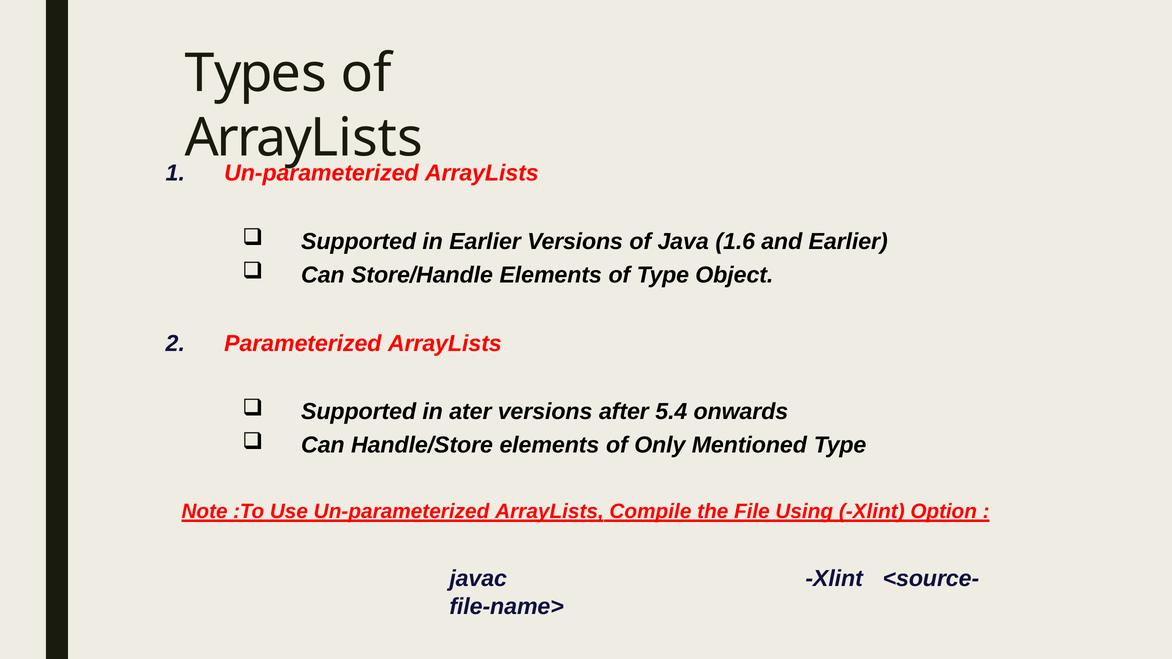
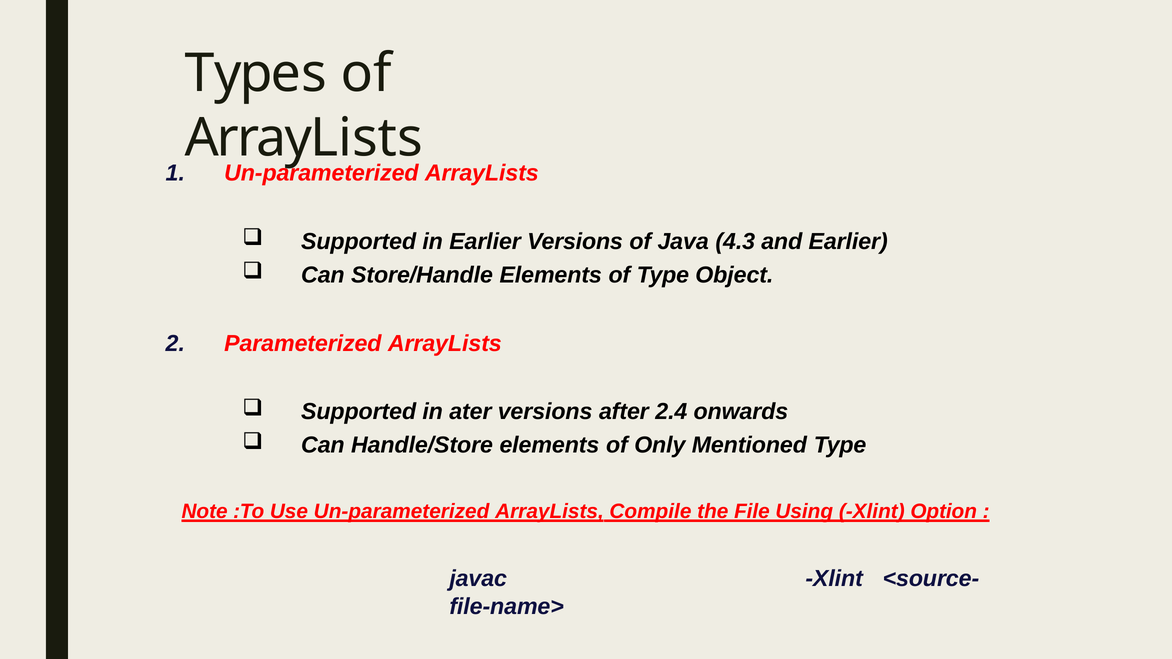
1.6: 1.6 -> 4.3
5.4: 5.4 -> 2.4
